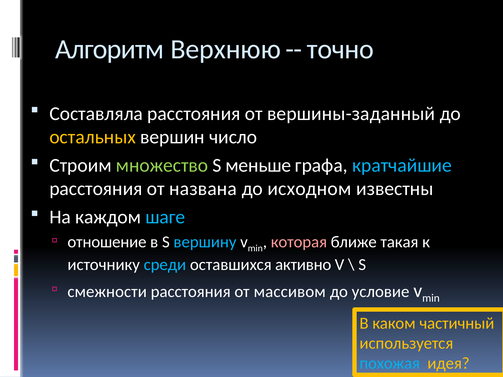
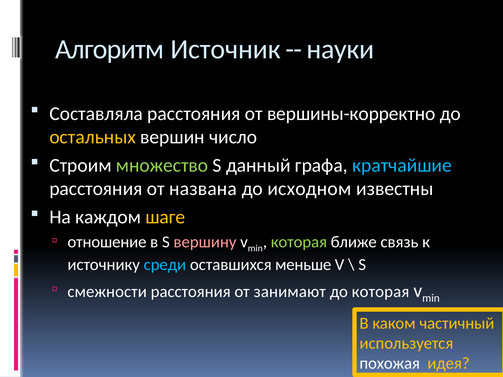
Верхнюю: Верхнюю -> Источник
точно: точно -> науки
вершины-заданный: вершины-заданный -> вершины-корректно
меньше: меньше -> данный
шаге colour: light blue -> yellow
вершину colour: light blue -> pink
которая at (299, 242) colour: pink -> light green
такая: такая -> связь
активно: активно -> меньше
массивом: массивом -> занимают
до условие: условие -> которая
похожая colour: light blue -> white
